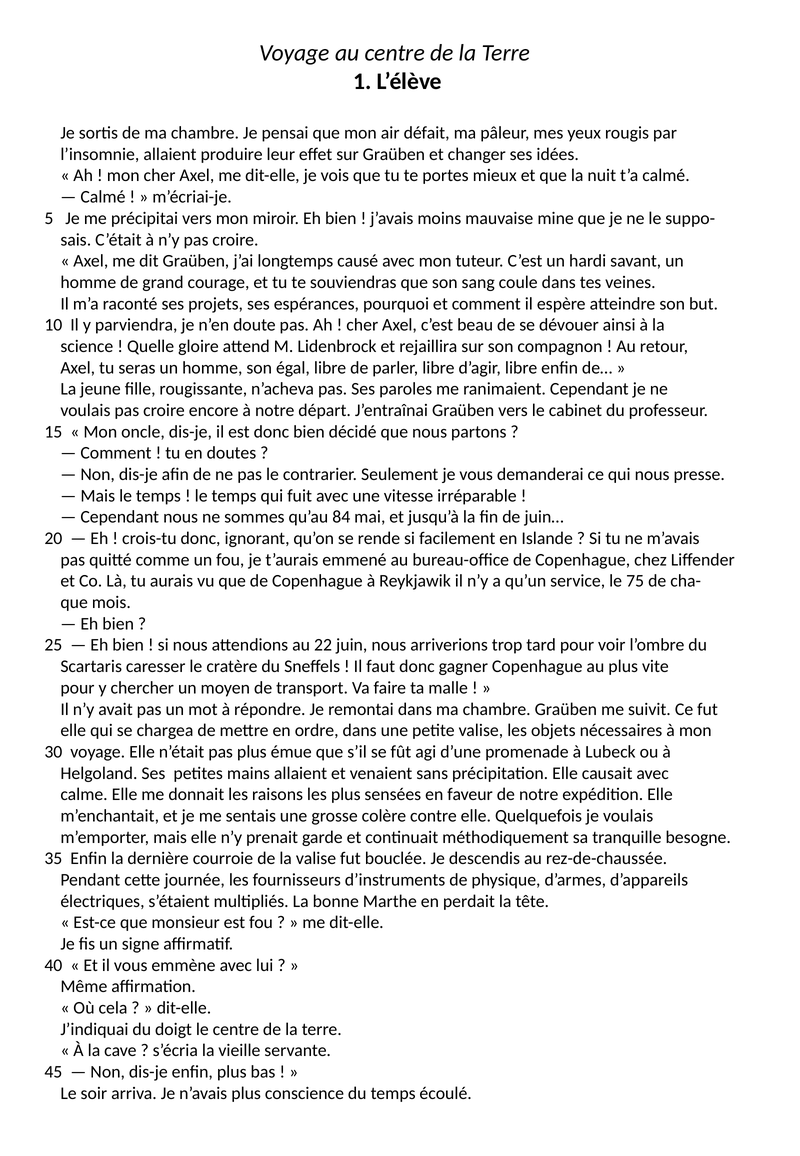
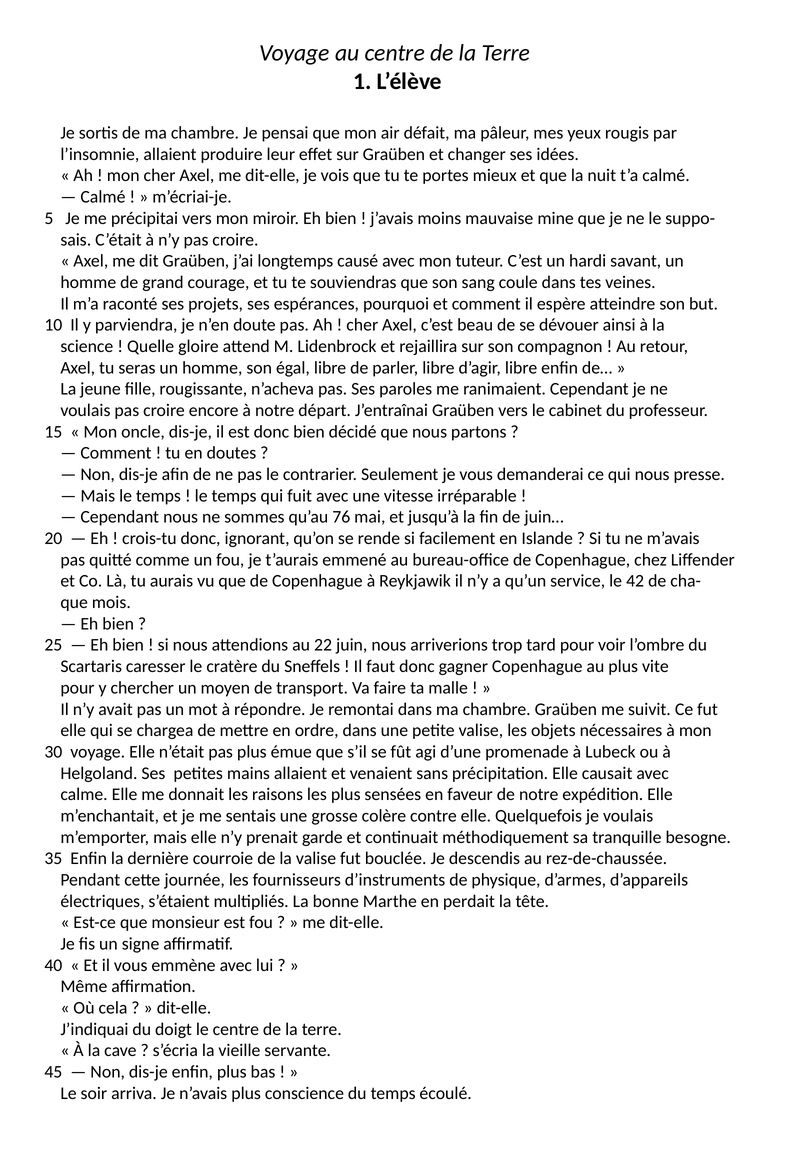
84: 84 -> 76
75: 75 -> 42
